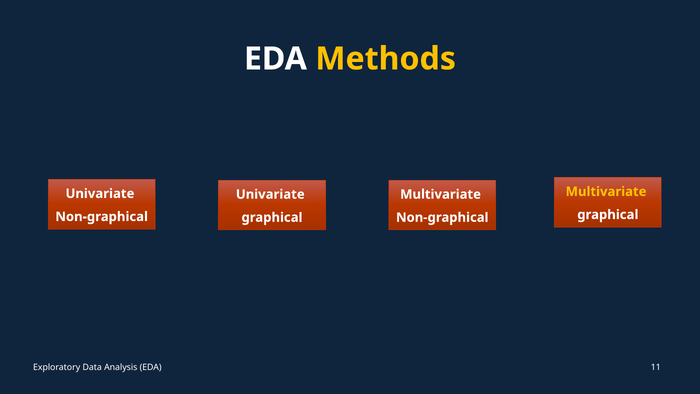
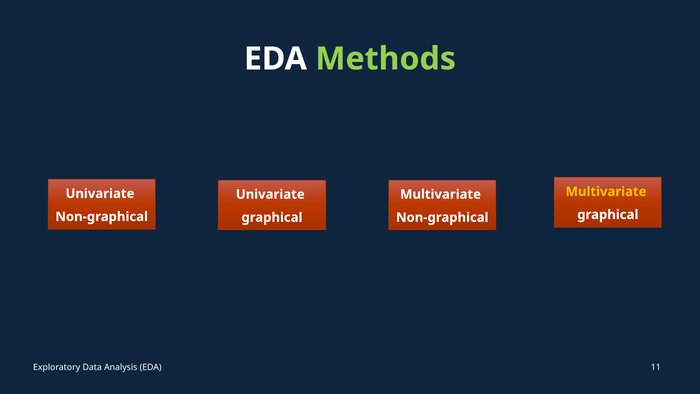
Methods colour: yellow -> light green
